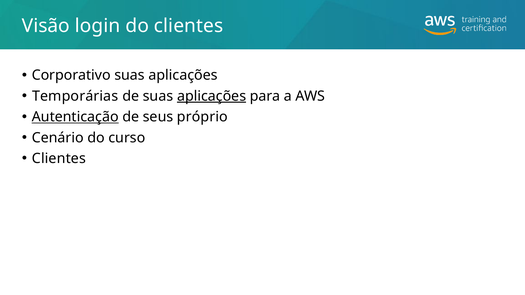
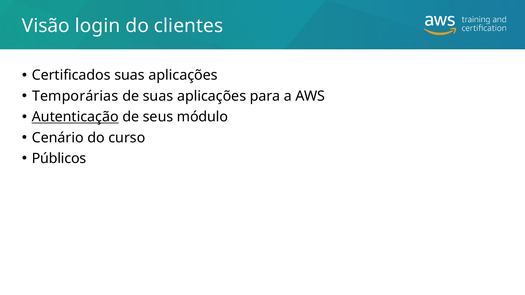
Corporativo: Corporativo -> Certificados
aplicações at (212, 96) underline: present -> none
próprio: próprio -> módulo
Clientes at (59, 159): Clientes -> Públicos
